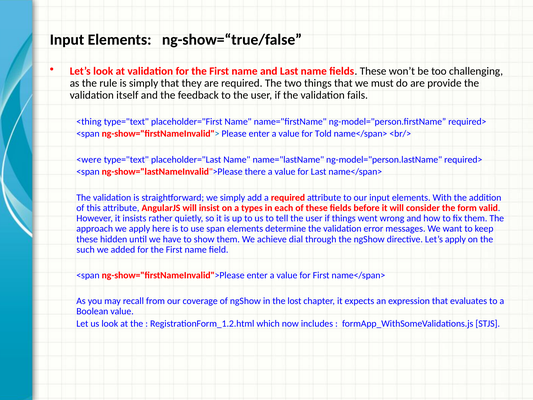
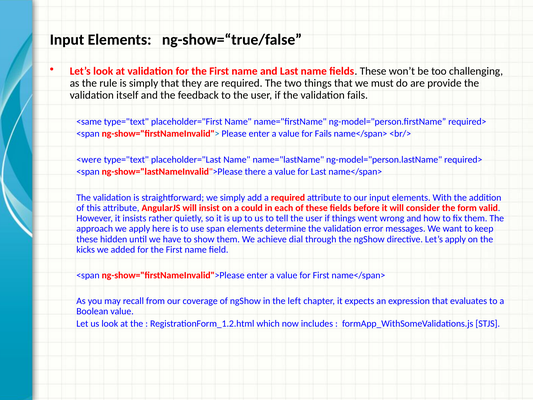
<thing: <thing -> <same
for Told: Told -> Fails
types: types -> could
such: such -> kicks
lost: lost -> left
